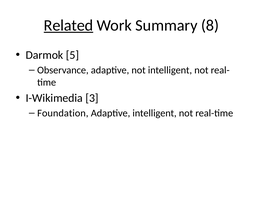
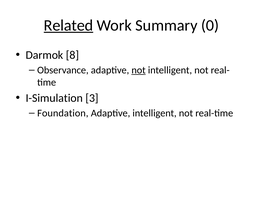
8: 8 -> 0
5: 5 -> 8
not at (139, 70) underline: none -> present
I-Wikimedia: I-Wikimedia -> I-Simulation
